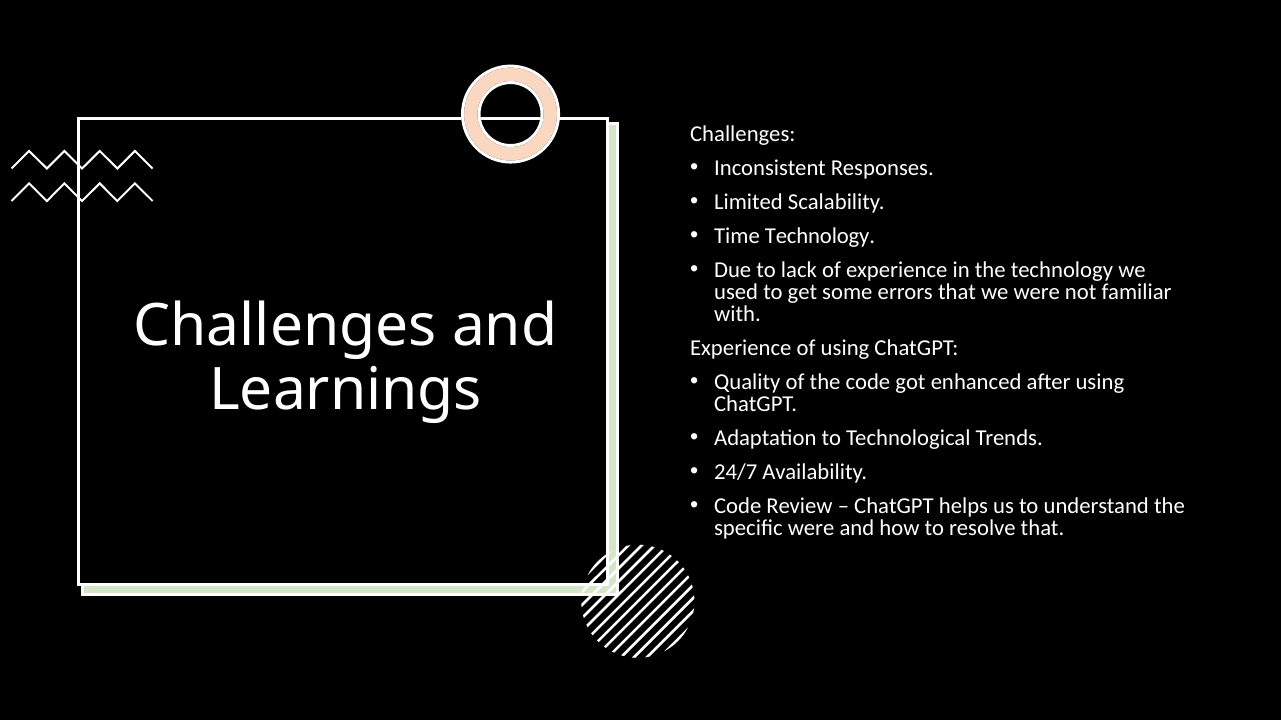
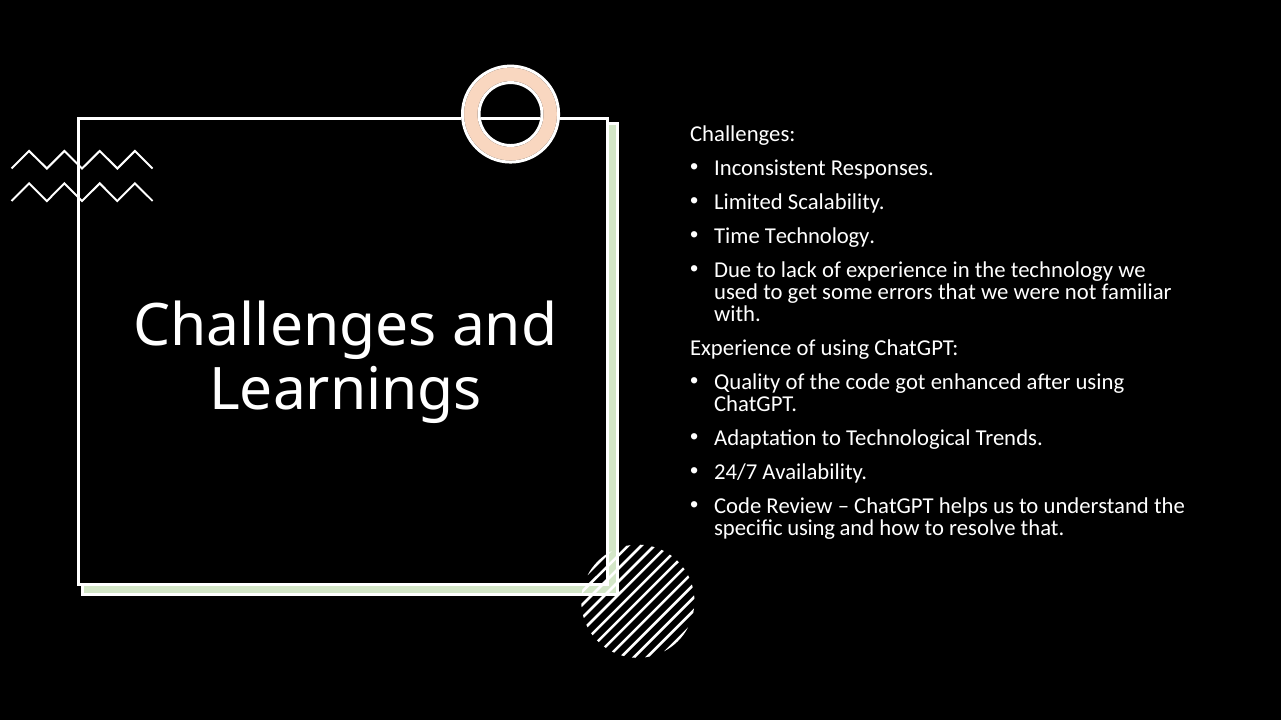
specific were: were -> using
